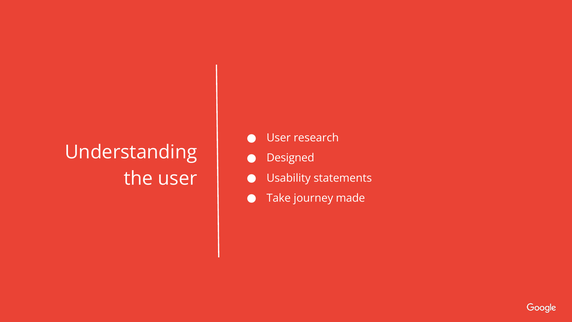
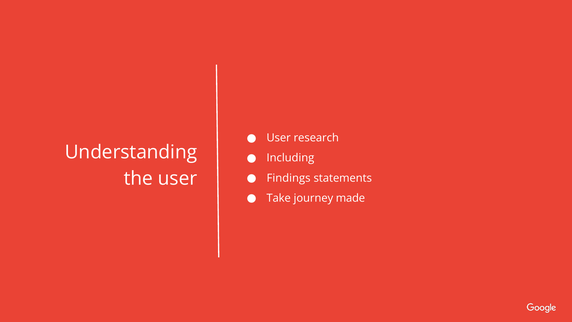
Designed: Designed -> Including
Usability: Usability -> Findings
